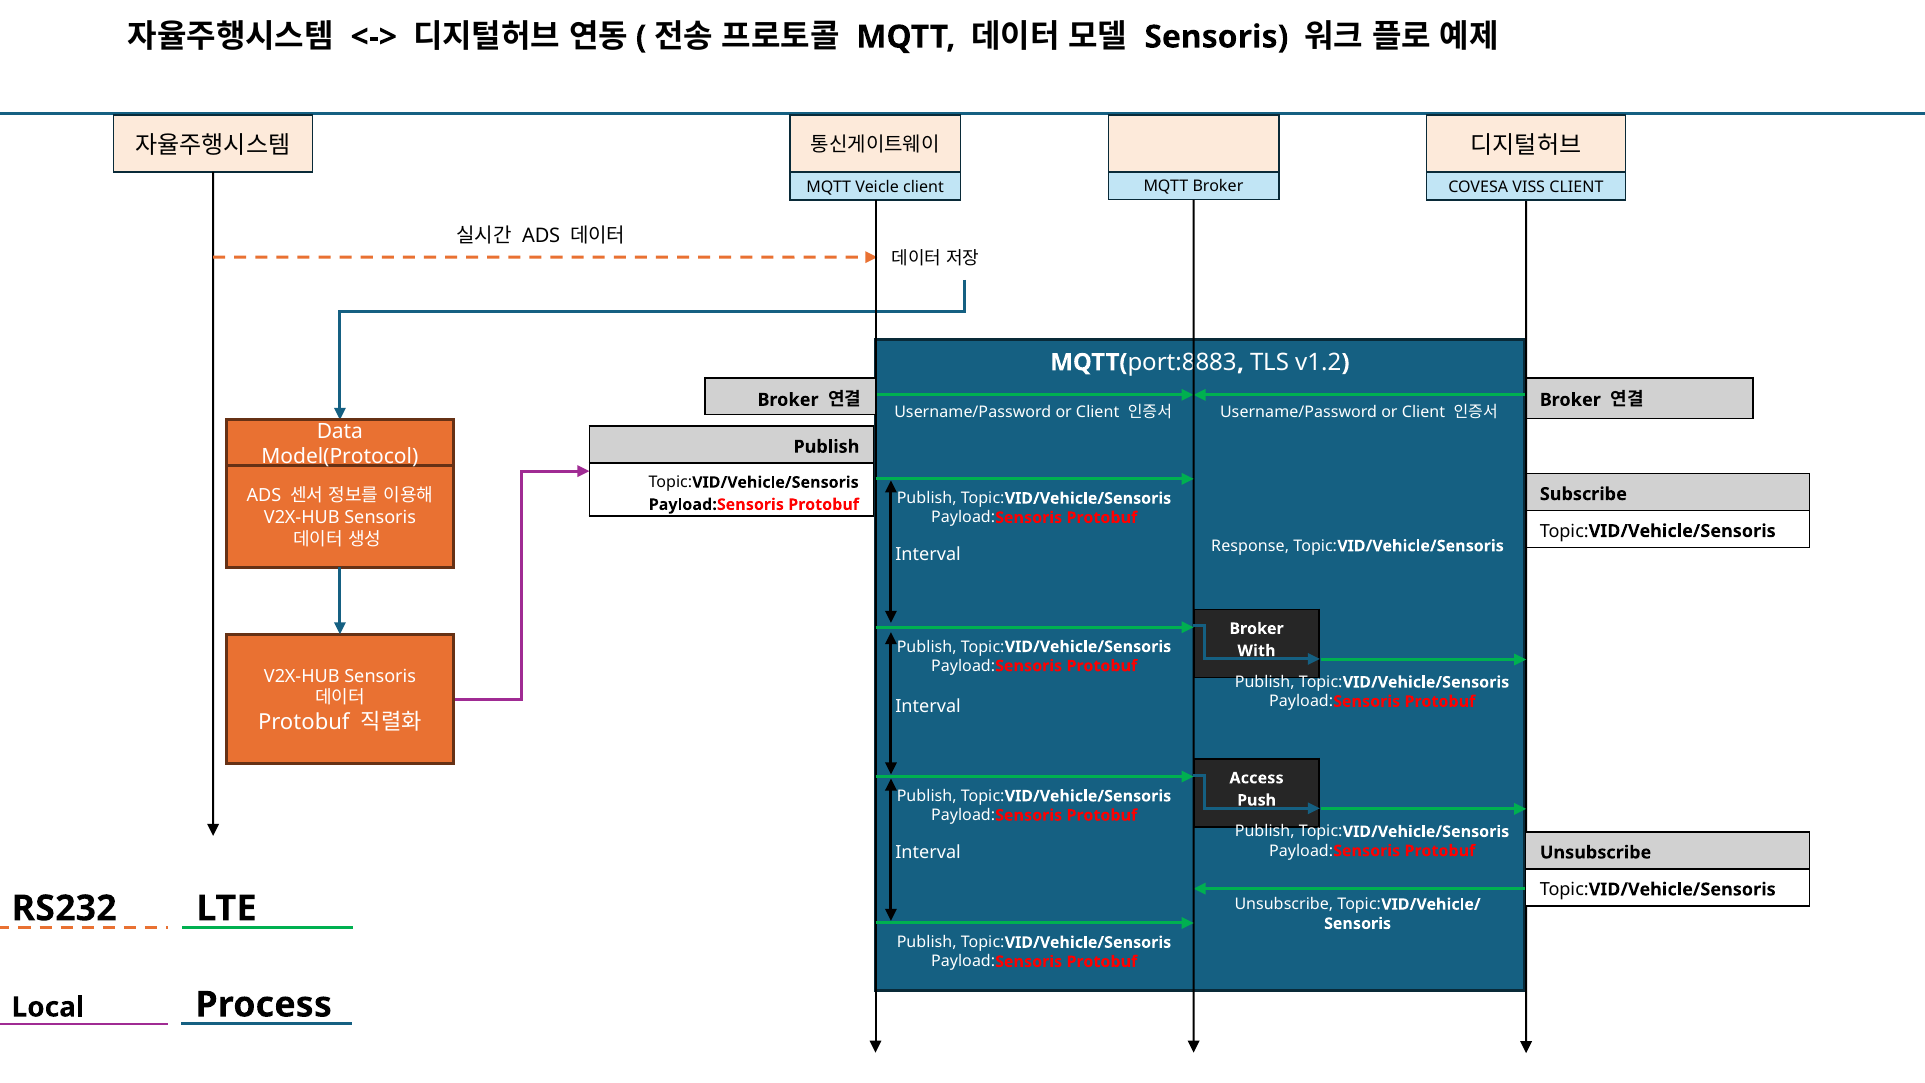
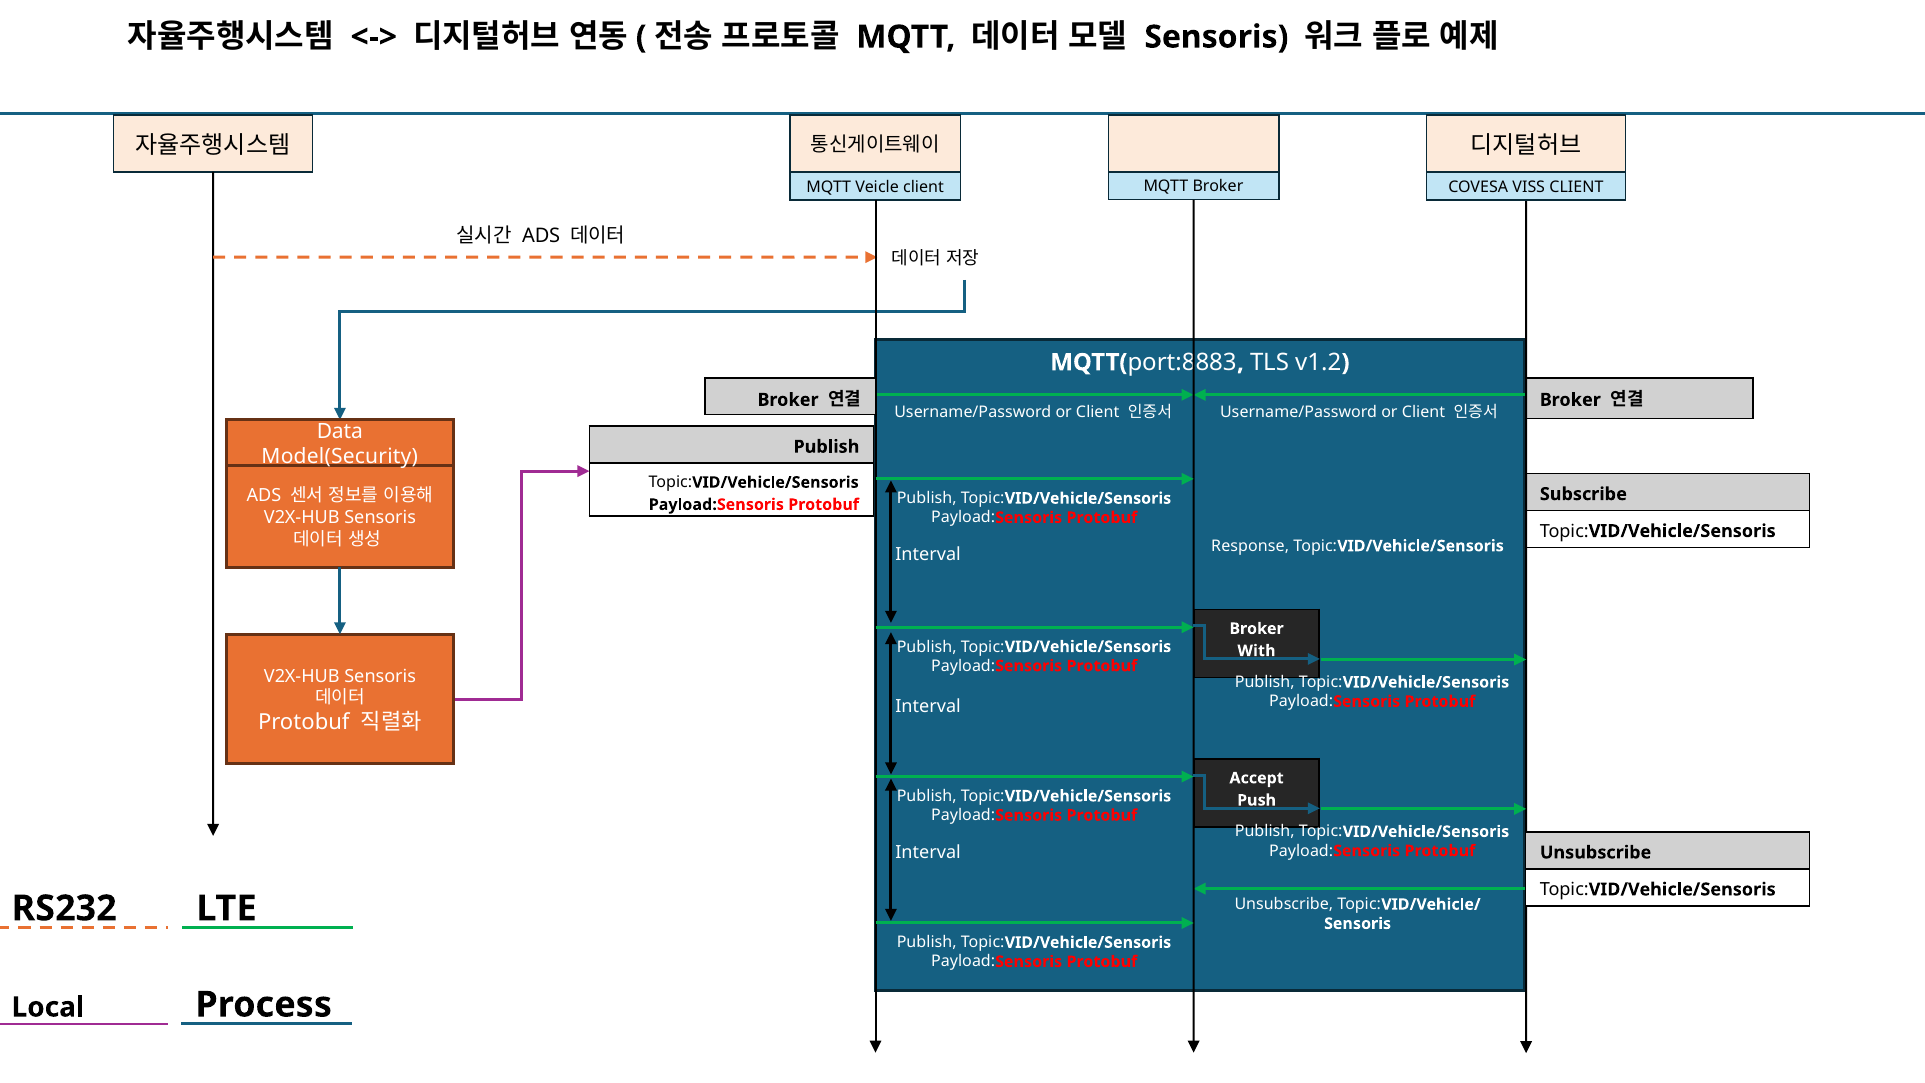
Model(Protocol: Model(Protocol -> Model(Security
Access: Access -> Accept
